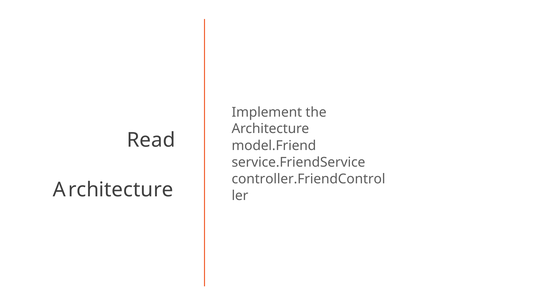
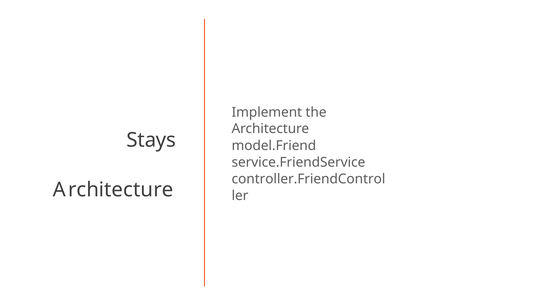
Read: Read -> Stays
